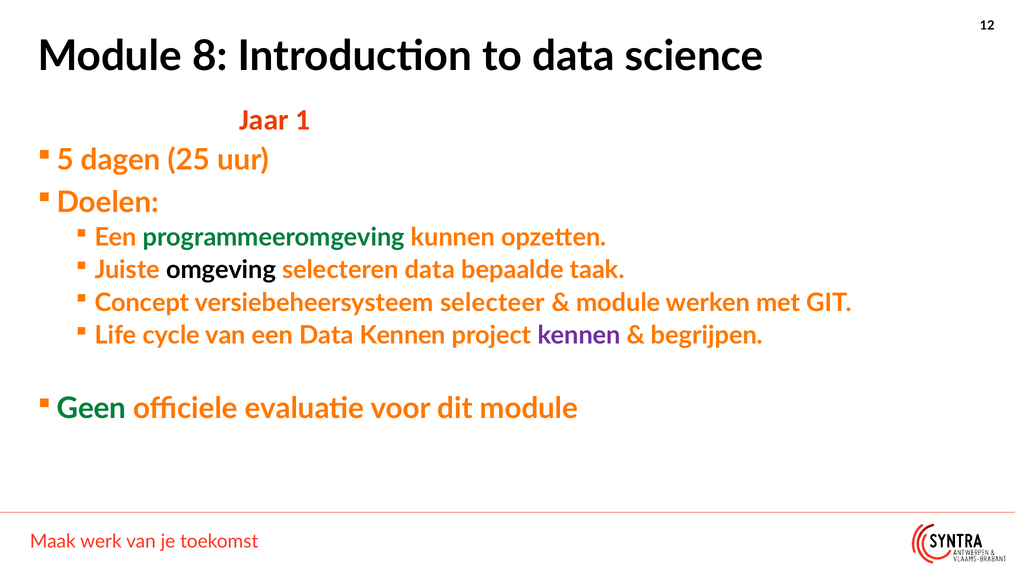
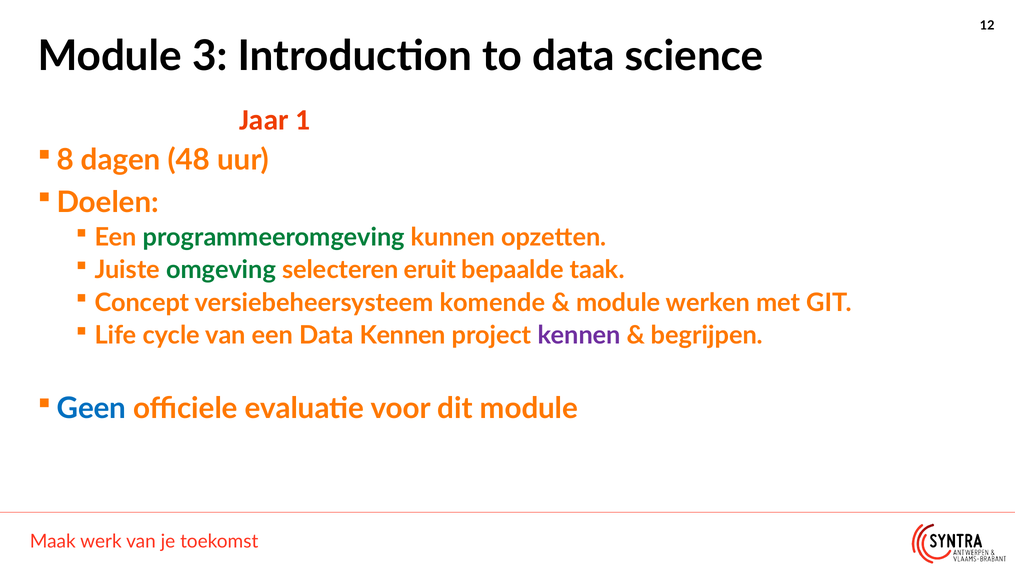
8: 8 -> 3
5: 5 -> 8
25: 25 -> 48
omgeving colour: black -> green
selecteren data: data -> eruit
selecteer: selecteer -> komende
Geen colour: green -> blue
